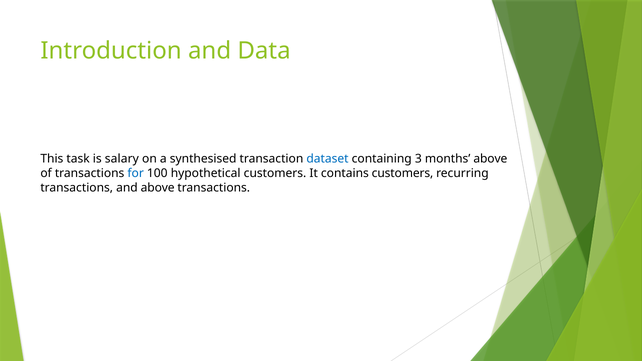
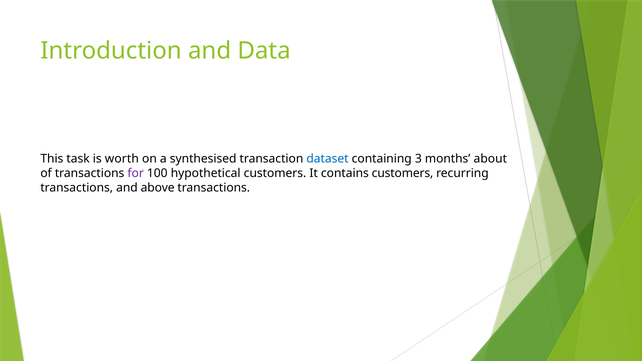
salary: salary -> worth
months above: above -> about
for colour: blue -> purple
